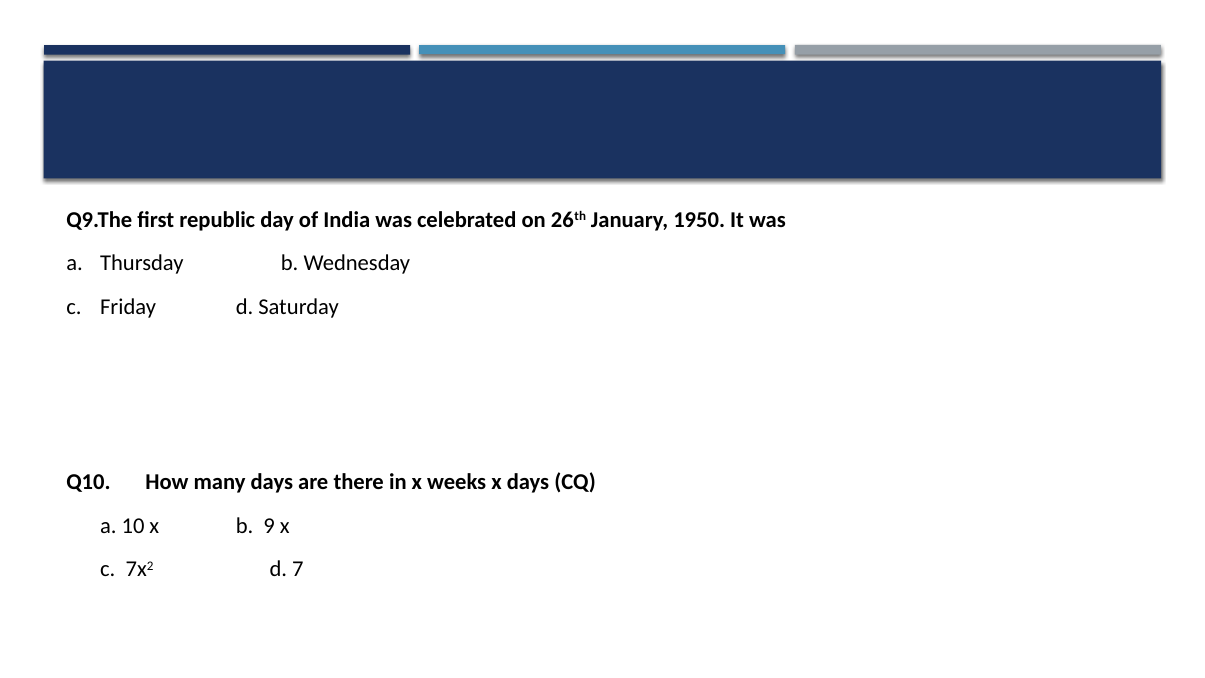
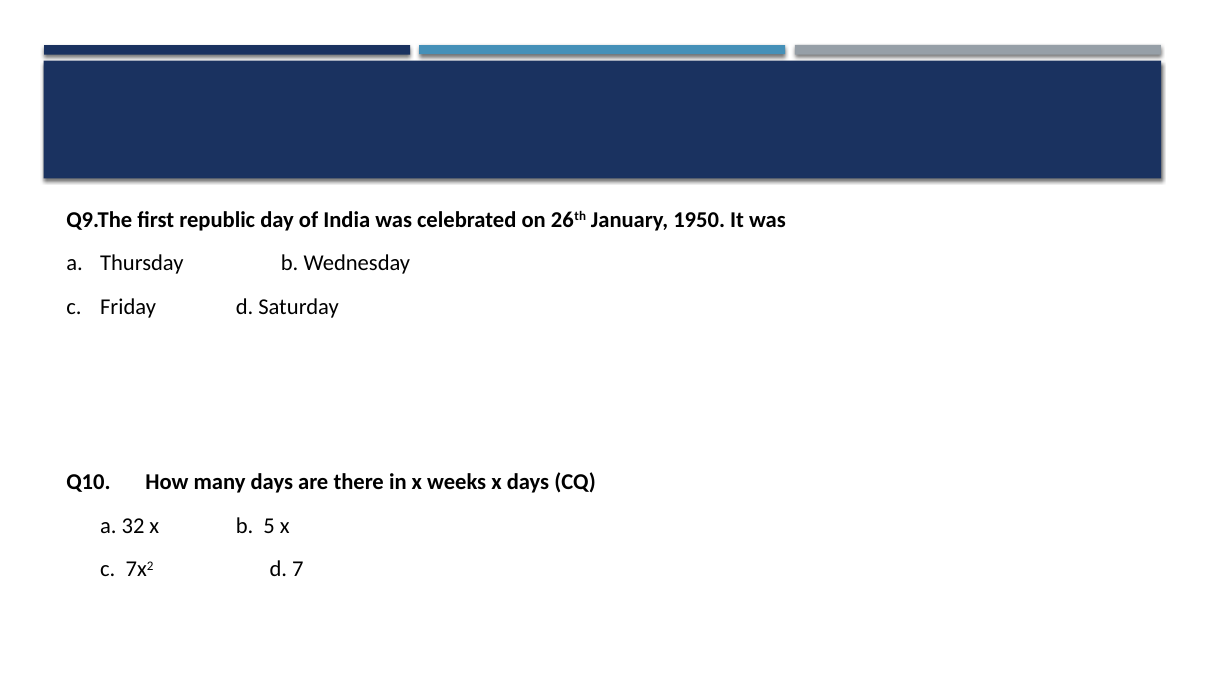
10: 10 -> 32
9: 9 -> 5
